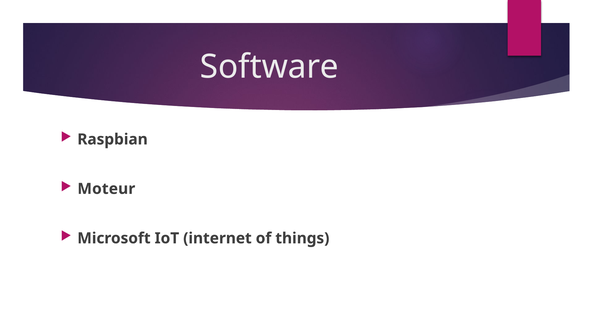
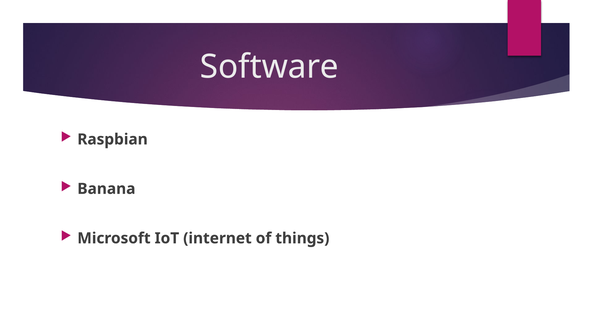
Moteur: Moteur -> Banana
